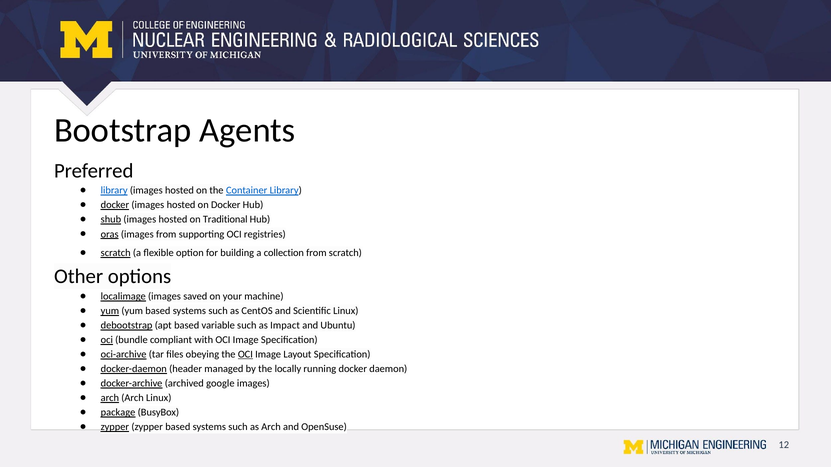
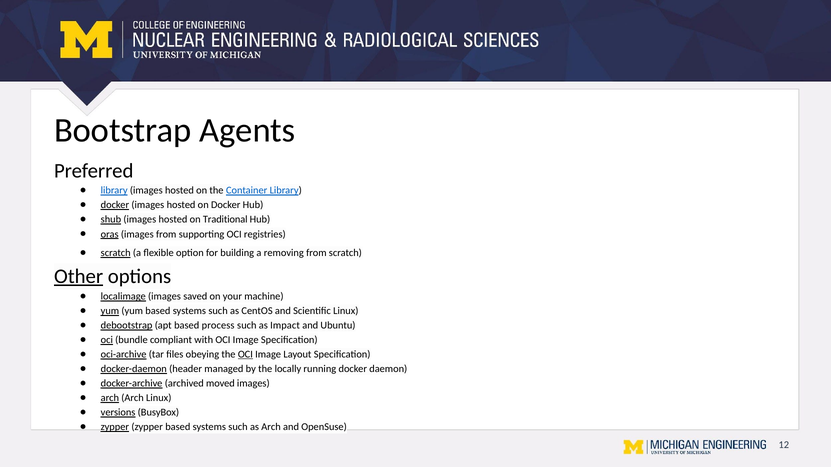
collection: collection -> removing
Other underline: none -> present
variable: variable -> process
google: google -> moved
package: package -> versions
